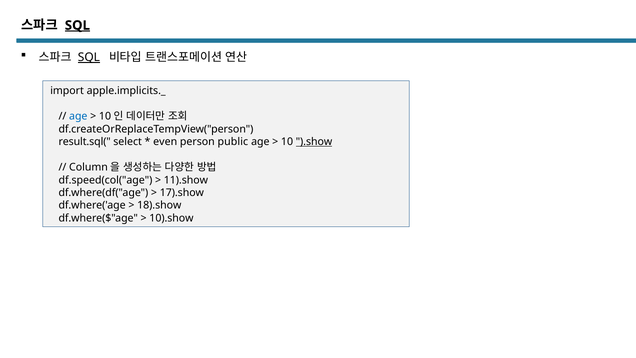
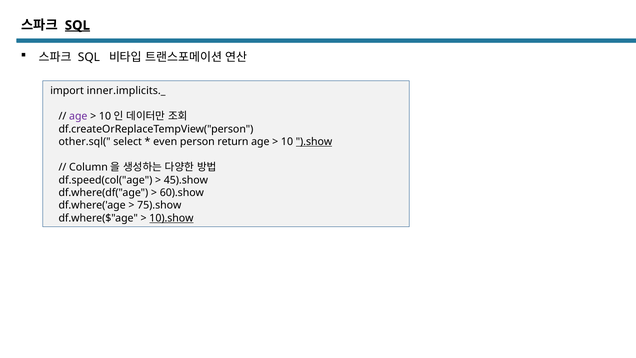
SQL at (89, 57) underline: present -> none
apple.implicits._: apple.implicits._ -> inner.implicits._
age at (78, 116) colour: blue -> purple
result.sql(: result.sql( -> other.sql(
public: public -> return
11).show: 11).show -> 45).show
17).show: 17).show -> 60).show
18).show: 18).show -> 75).show
10).show underline: none -> present
